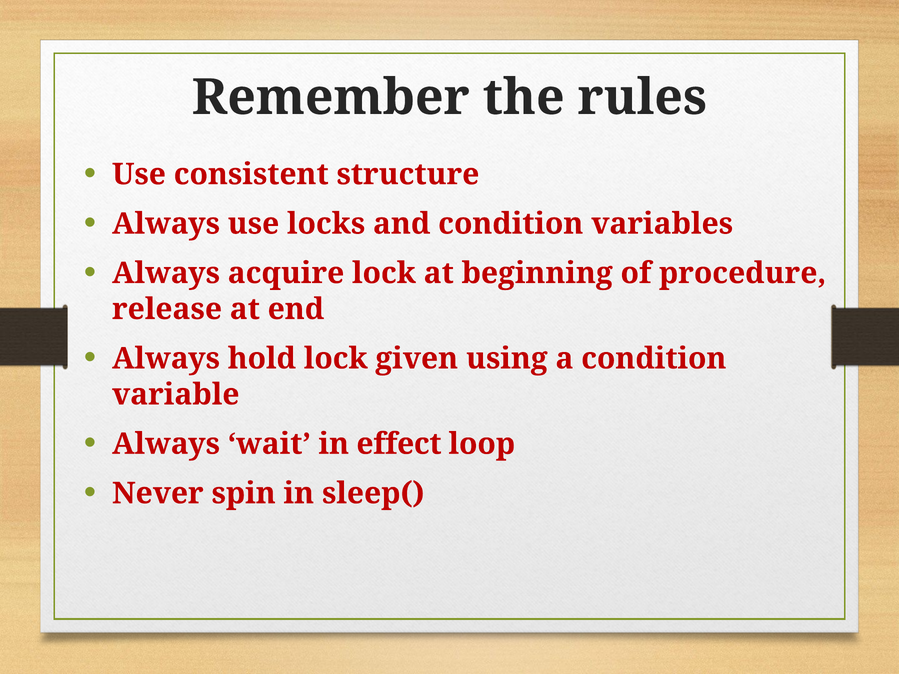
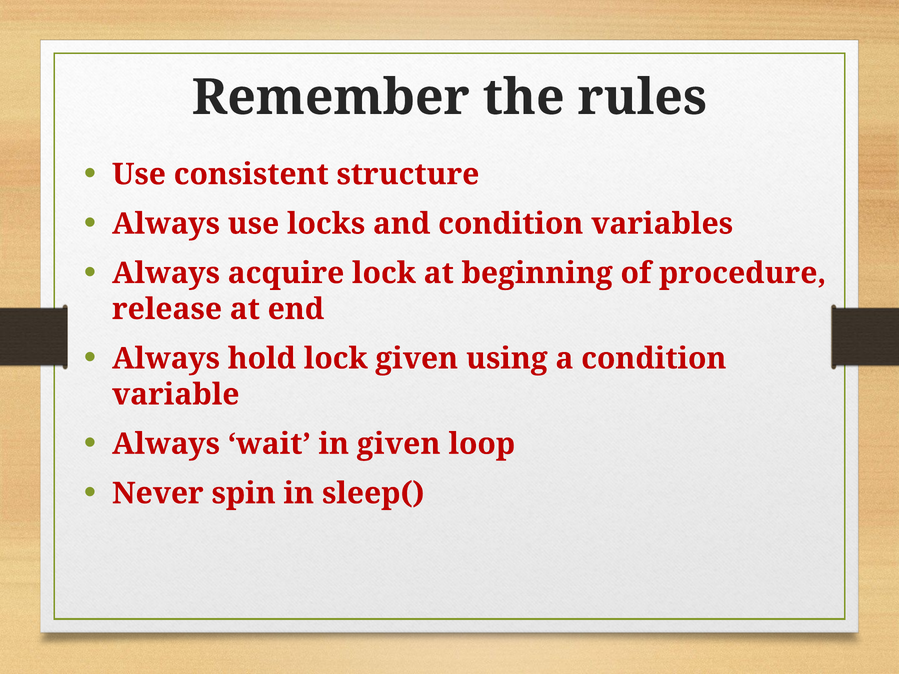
in effect: effect -> given
